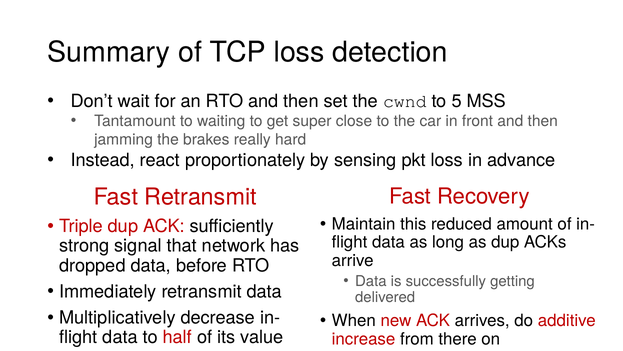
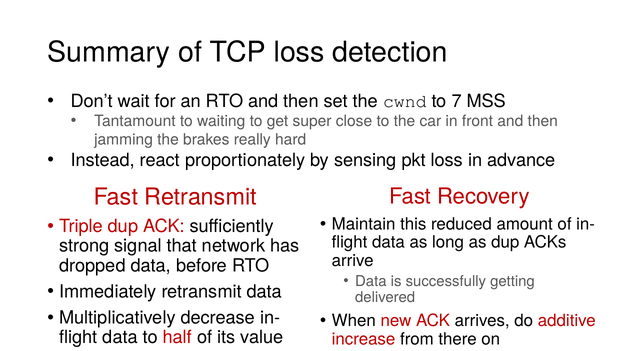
5: 5 -> 7
